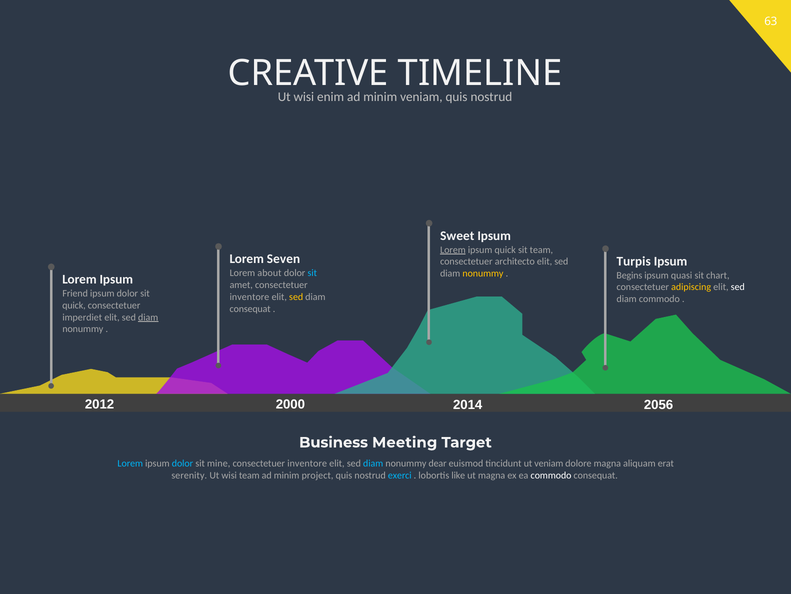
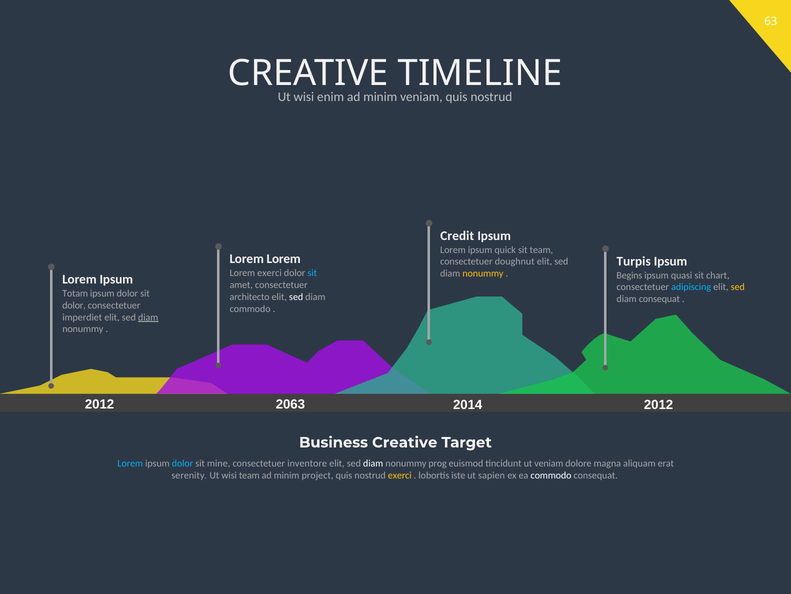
Sweet: Sweet -> Credit
Lorem at (453, 249) underline: present -> none
Seven at (284, 259): Seven -> Lorem
architecto: architecto -> doughnut
Lorem about: about -> exerci
adipiscing colour: yellow -> light blue
sed at (738, 287) colour: white -> yellow
Friend: Friend -> Totam
inventore at (249, 297): inventore -> architecto
sed at (296, 297) colour: yellow -> white
diam commodo: commodo -> consequat
quick at (74, 305): quick -> dolor
consequat at (250, 308): consequat -> commodo
2000: 2000 -> 2063
2014 2056: 2056 -> 2012
Business Meeting: Meeting -> Creative
diam at (373, 463) colour: light blue -> white
dear: dear -> prog
exerci at (400, 475) colour: light blue -> yellow
like: like -> iste
ut magna: magna -> sapien
